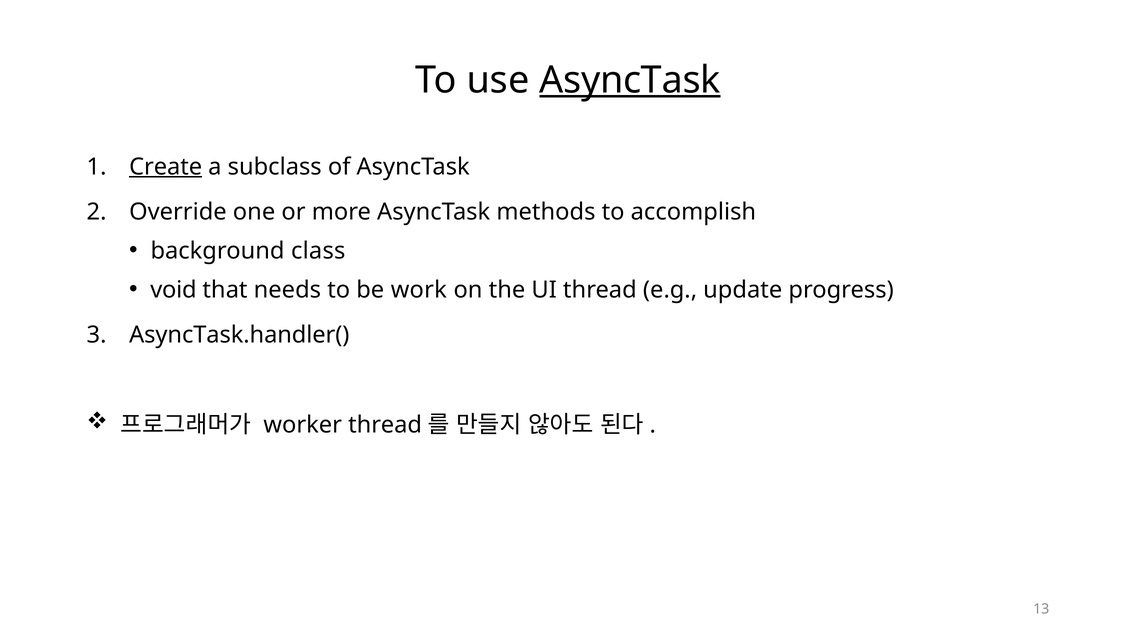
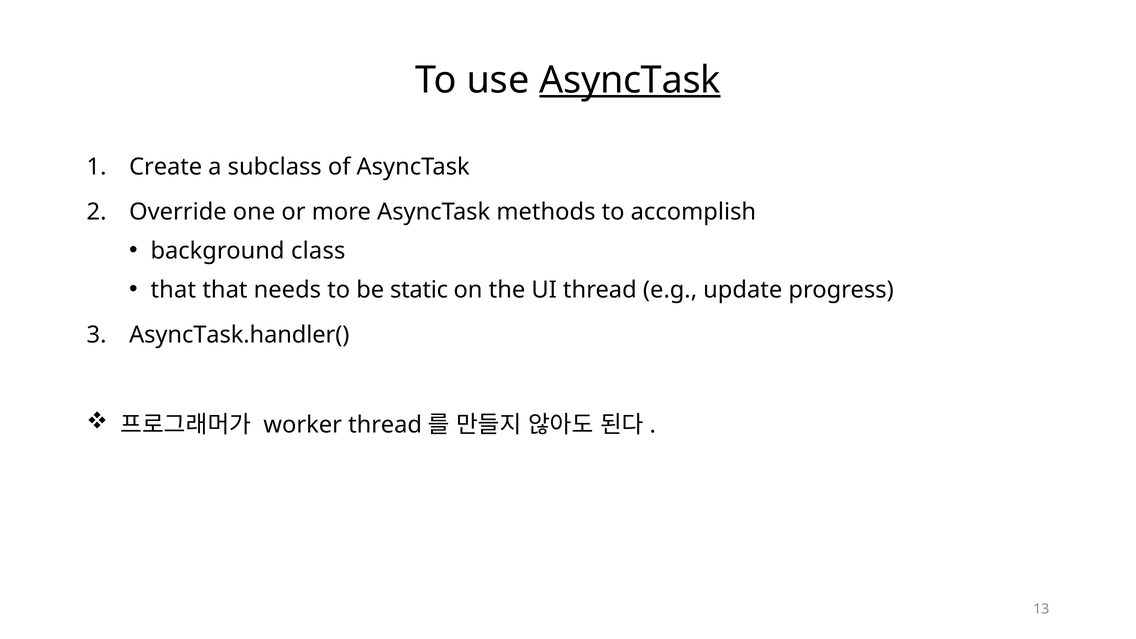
Create underline: present -> none
void at (173, 290): void -> that
work: work -> static
